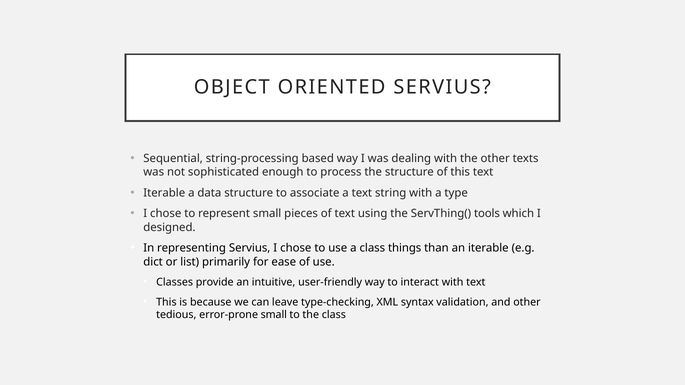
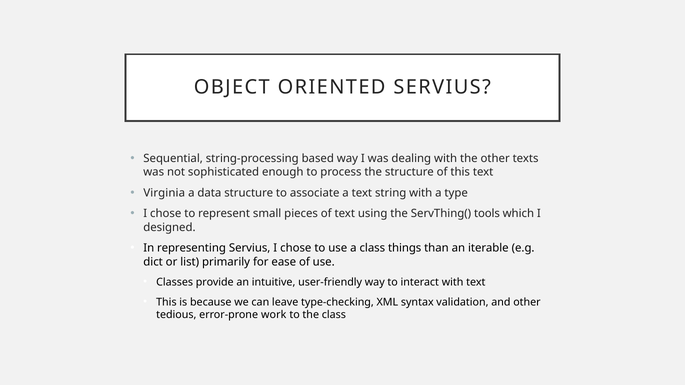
Iterable at (164, 193): Iterable -> Virginia
error-prone small: small -> work
